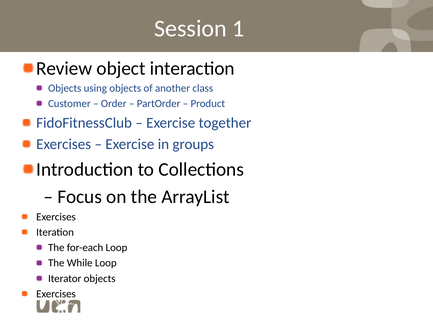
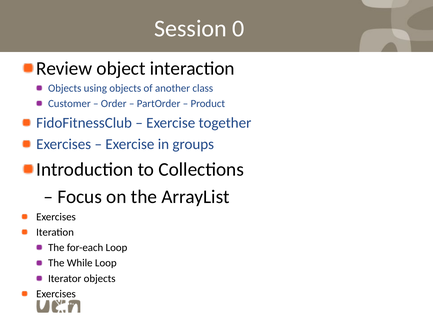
1: 1 -> 0
